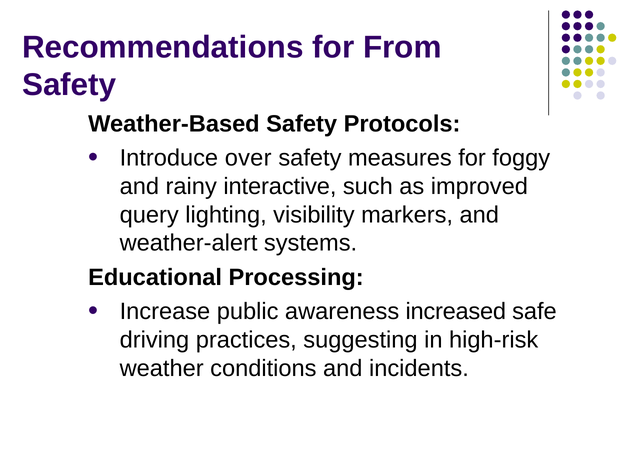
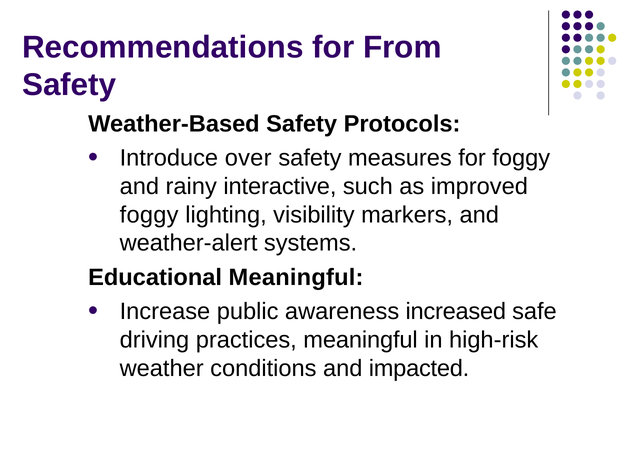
query at (149, 215): query -> foggy
Educational Processing: Processing -> Meaningful
practices suggesting: suggesting -> meaningful
incidents: incidents -> impacted
